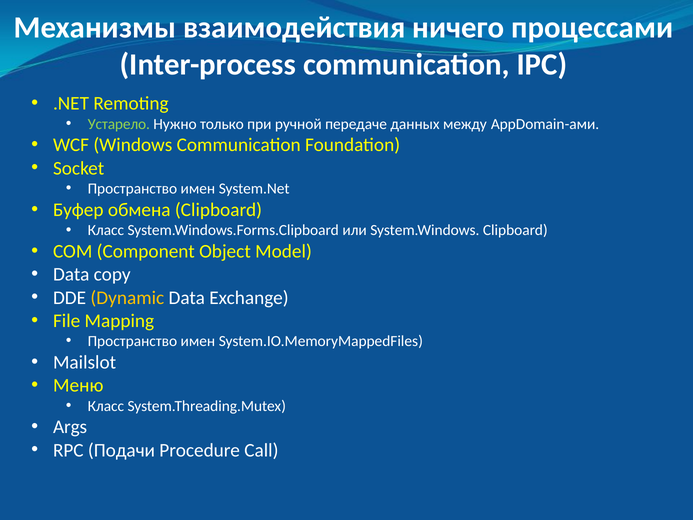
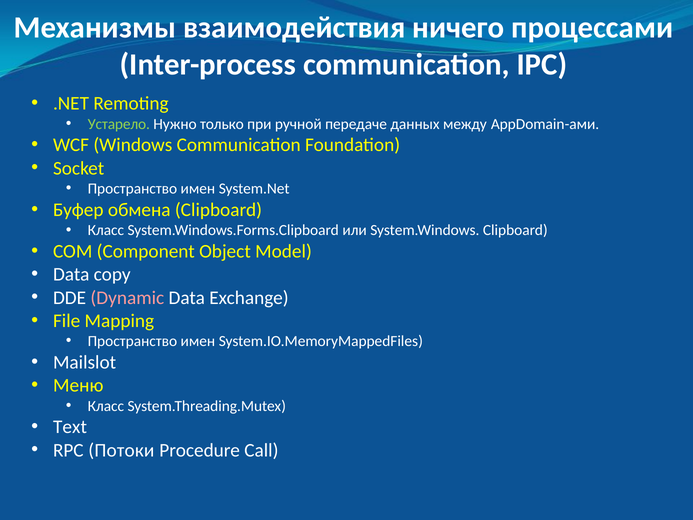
Dynamic colour: yellow -> pink
Args: Args -> Text
Подачи: Подачи -> Потоки
